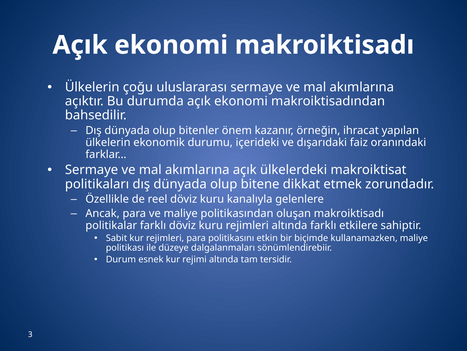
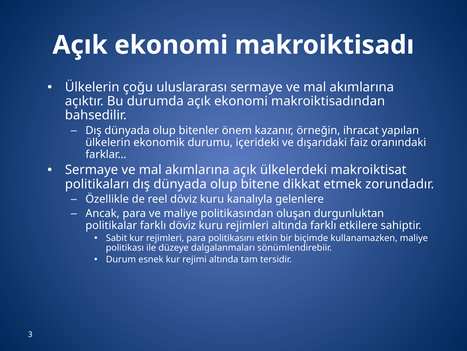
oluşan makroiktisadı: makroiktisadı -> durgunluktan
